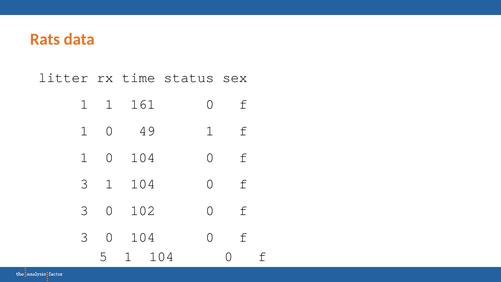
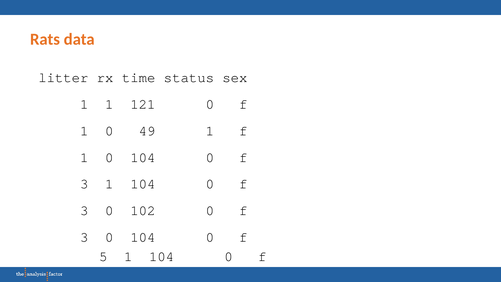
161: 161 -> 121
